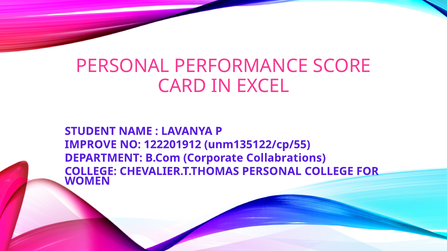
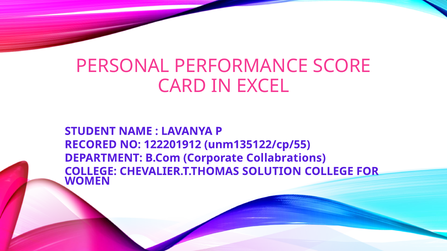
IMPROVE: IMPROVE -> RECORED
CHEVALIER.T.THOMAS PERSONAL: PERSONAL -> SOLUTION
